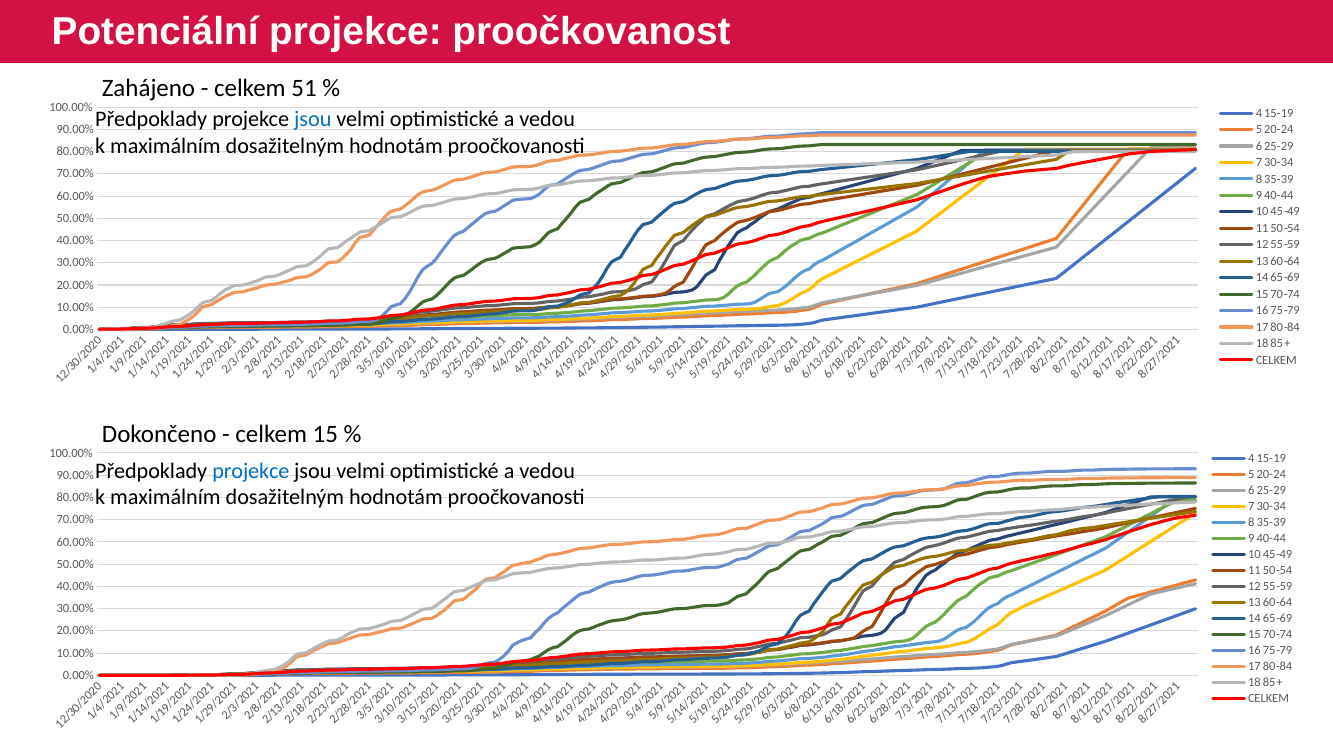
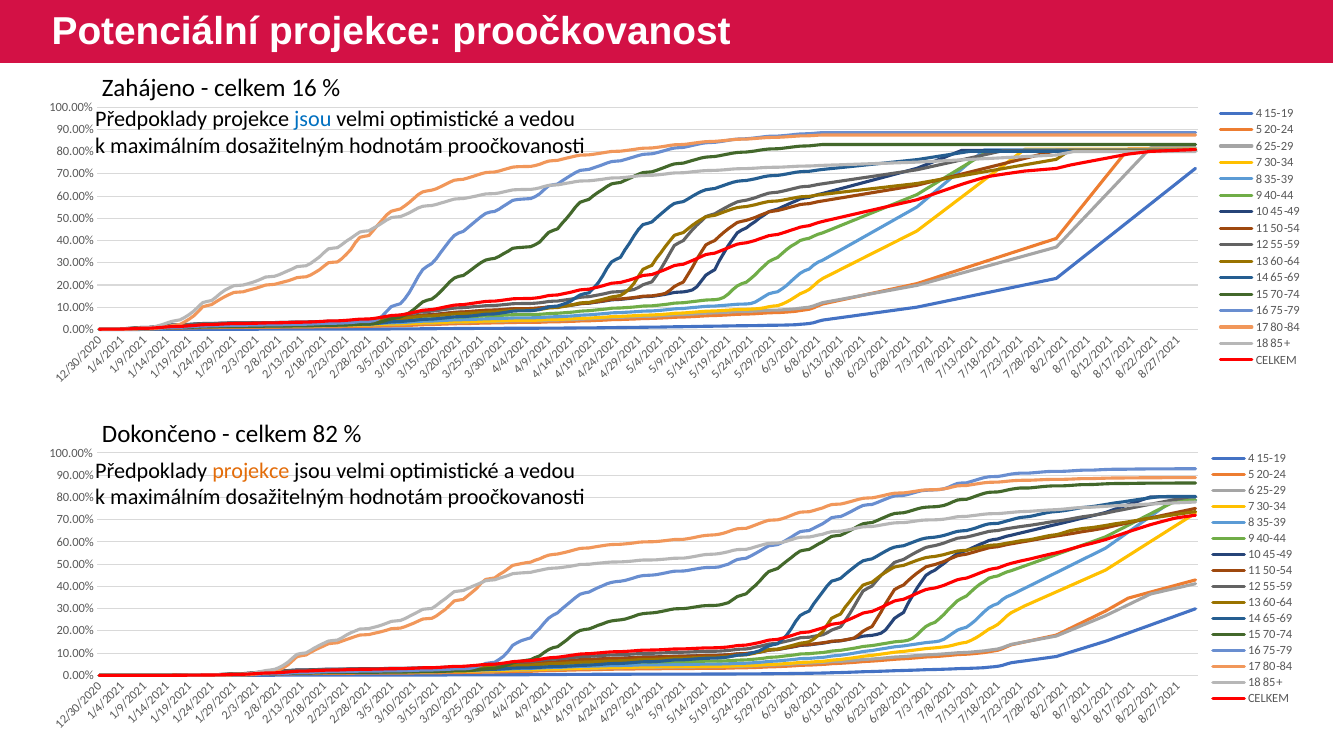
celkem 51: 51 -> 16
celkem 15: 15 -> 82
projekce at (251, 471) colour: blue -> orange
